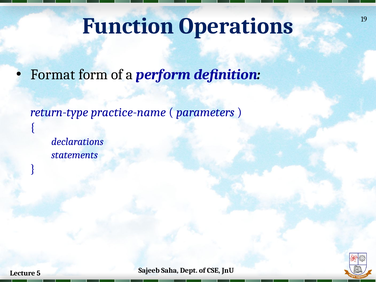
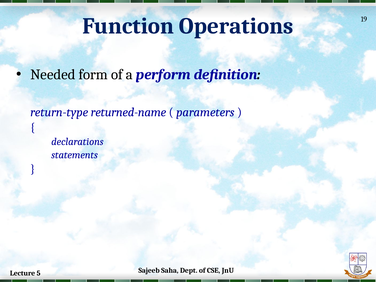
Format: Format -> Needed
practice-name: practice-name -> returned-name
